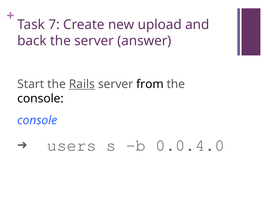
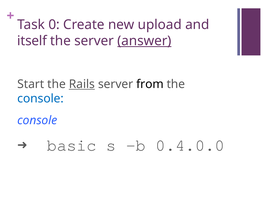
7: 7 -> 0
back: back -> itself
answer underline: none -> present
console at (41, 98) colour: black -> blue
users: users -> basic
0.0.4.0: 0.0.4.0 -> 0.4.0.0
